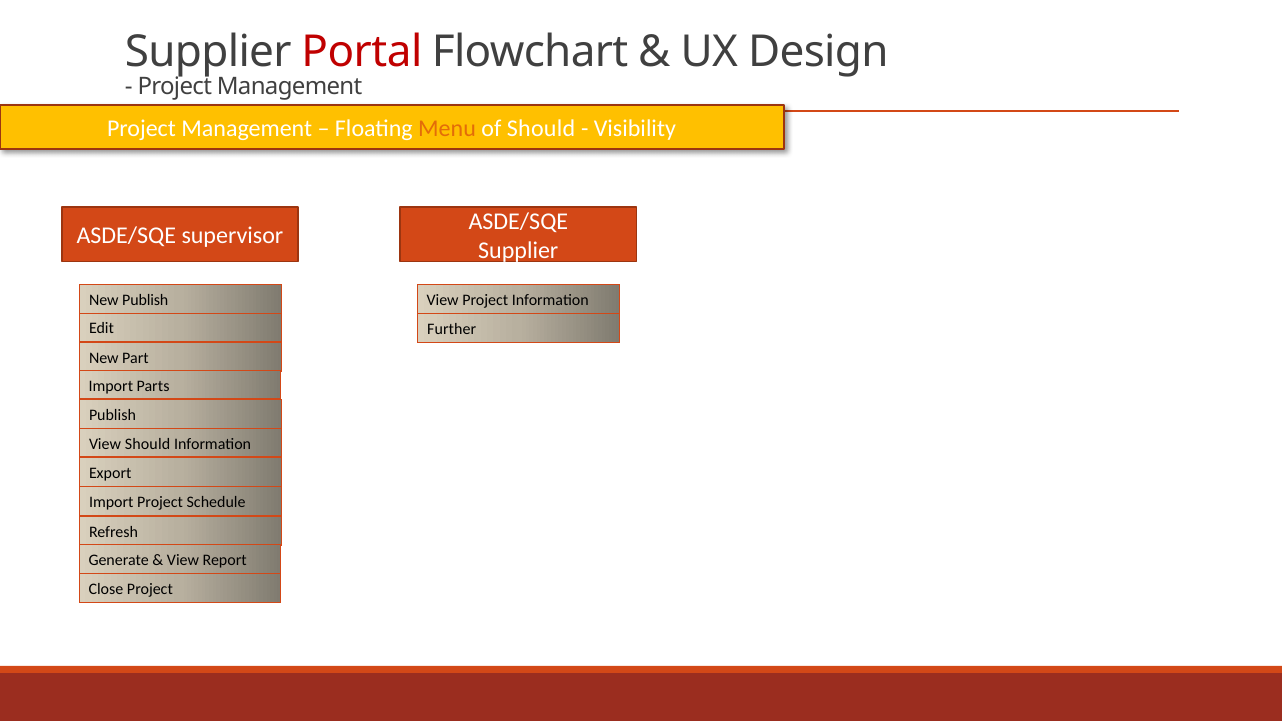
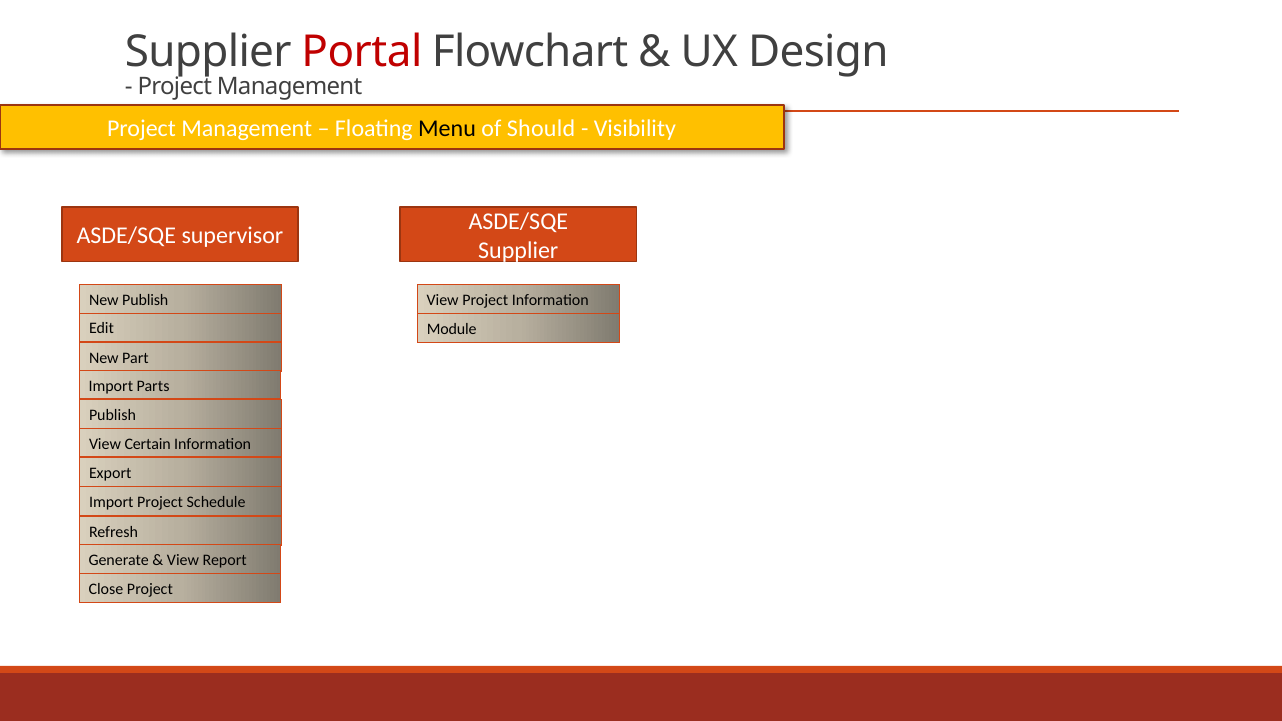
Menu colour: orange -> black
Further: Further -> Module
View Should: Should -> Certain
